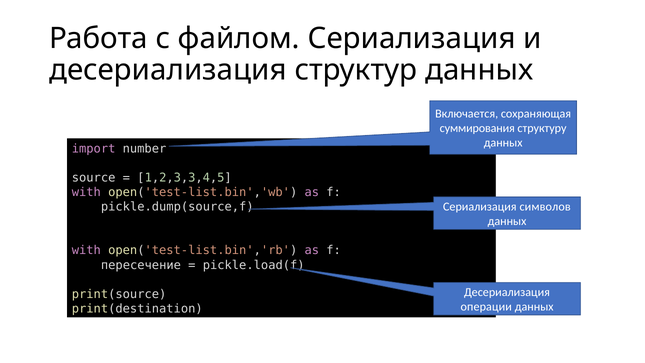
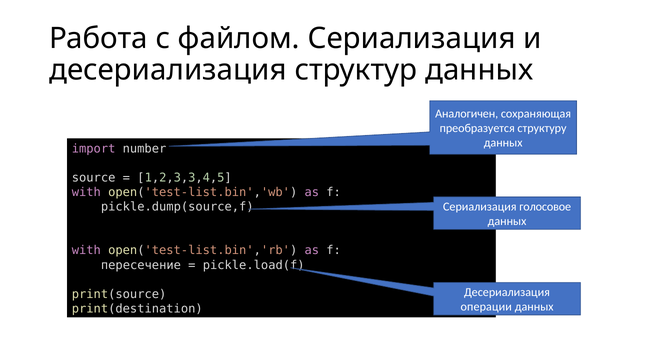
Включается: Включается -> Аналогичен
суммирования: суммирования -> преобразуется
символов: символов -> голосовое
